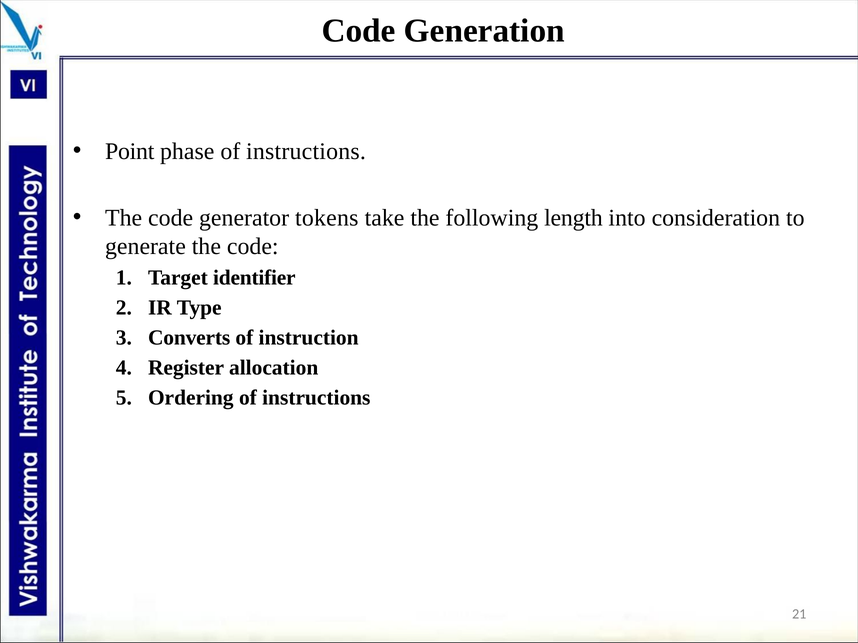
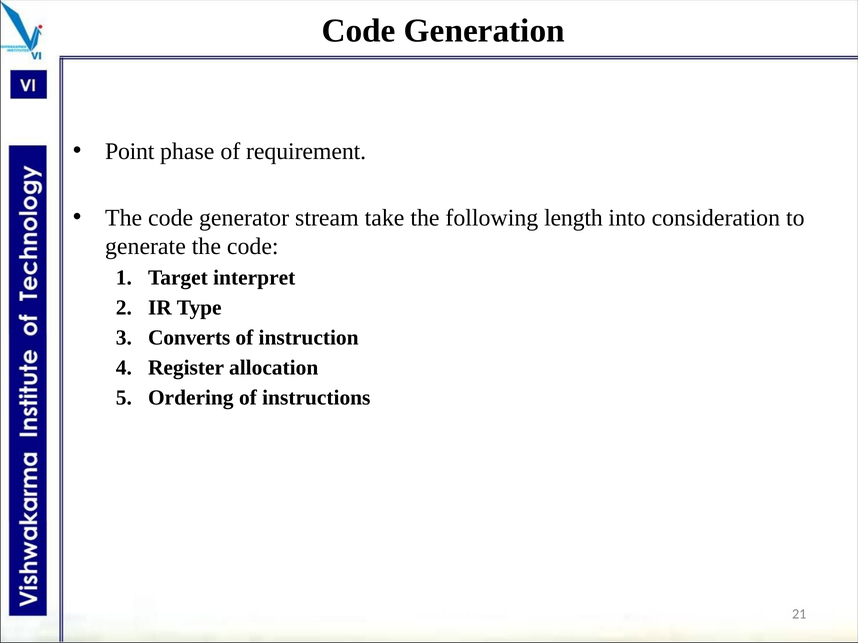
phase of instructions: instructions -> requirement
tokens: tokens -> stream
identifier: identifier -> interpret
